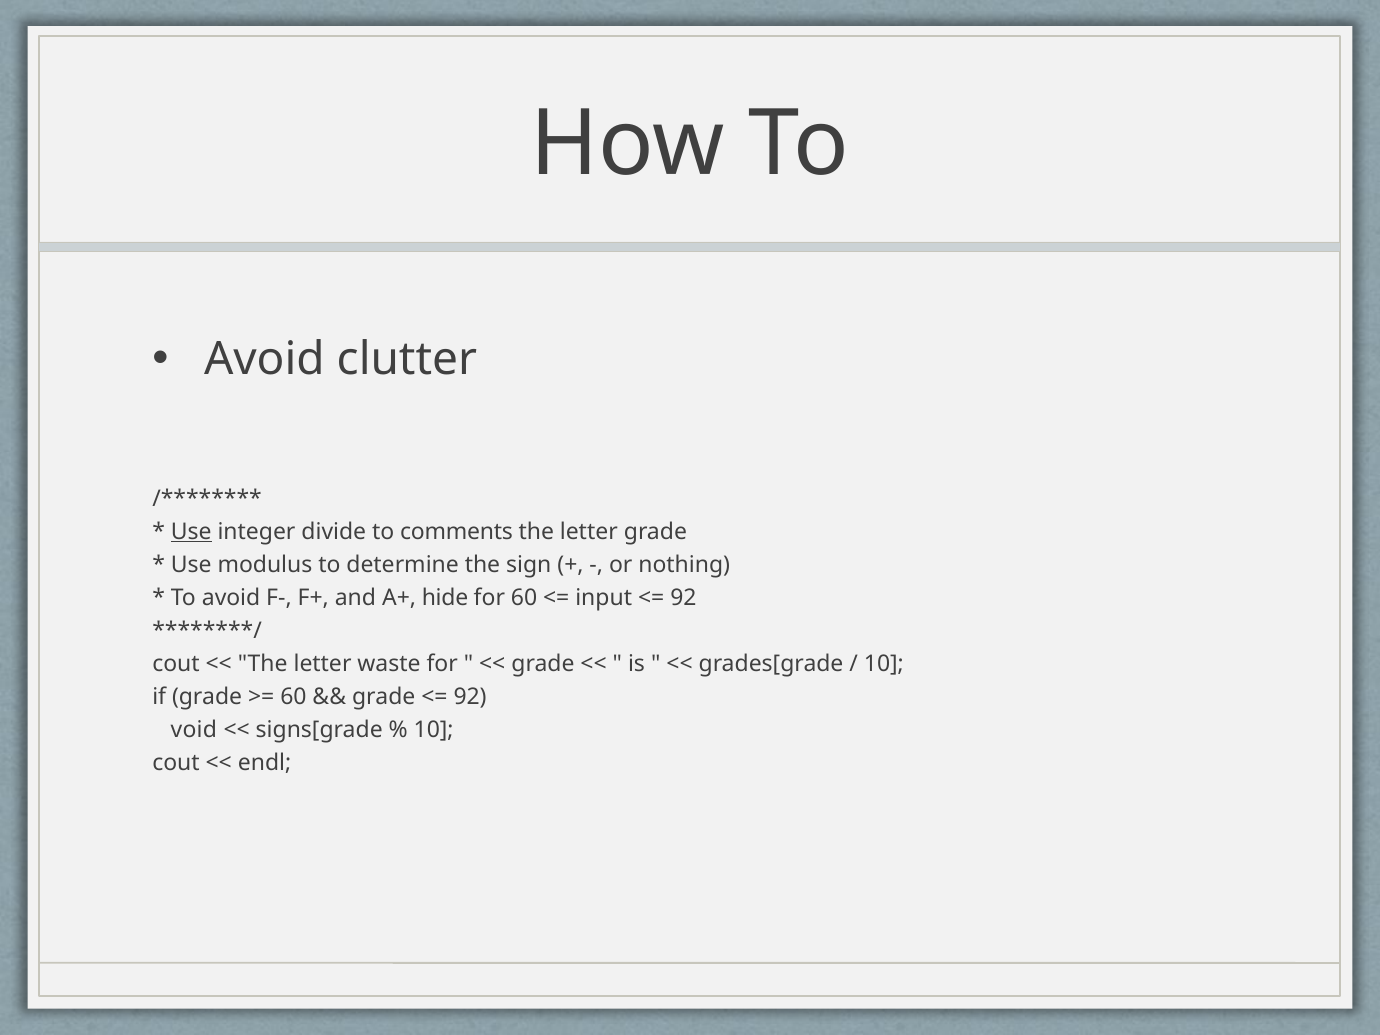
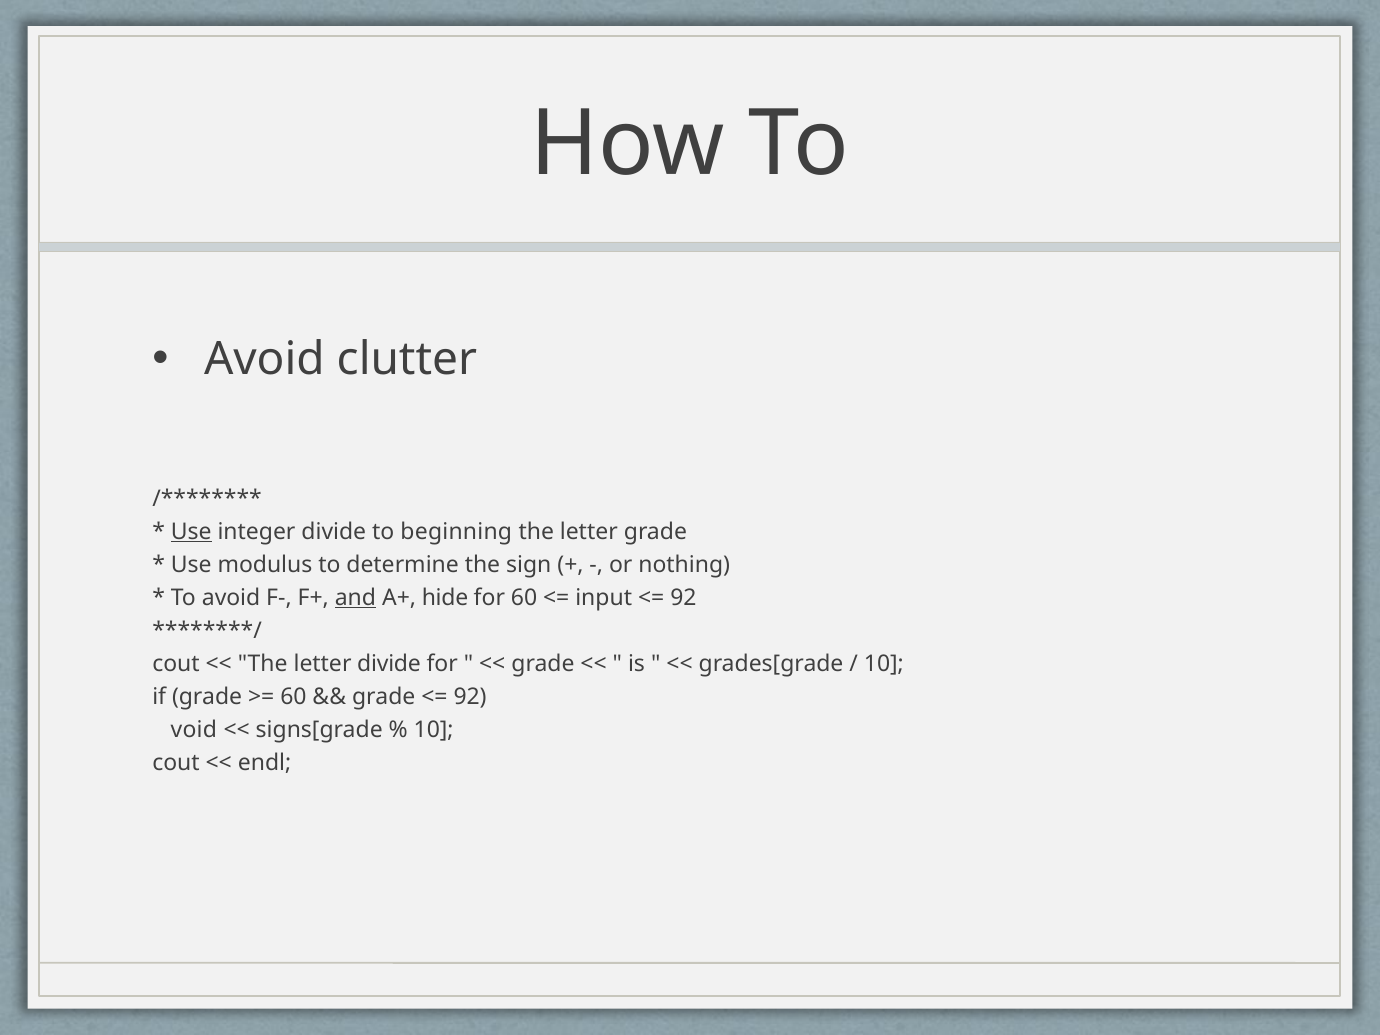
comments: comments -> beginning
and underline: none -> present
letter waste: waste -> divide
